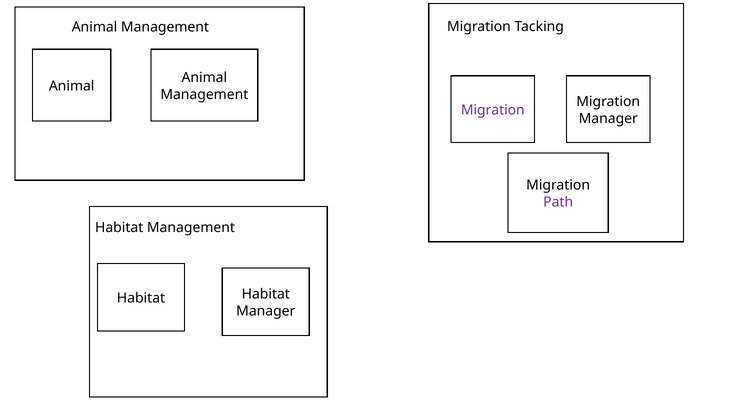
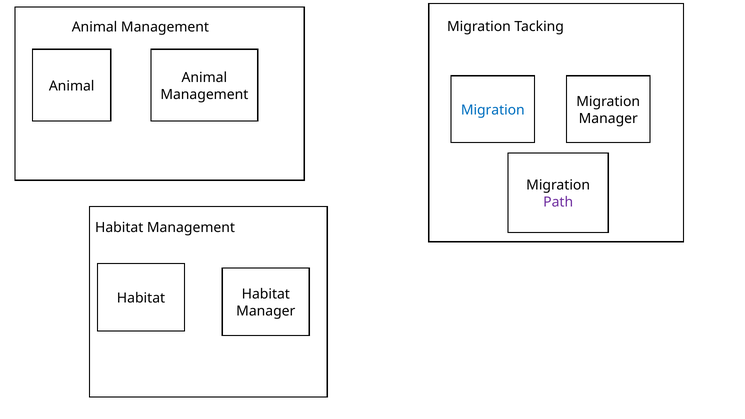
Migration at (493, 110) colour: purple -> blue
